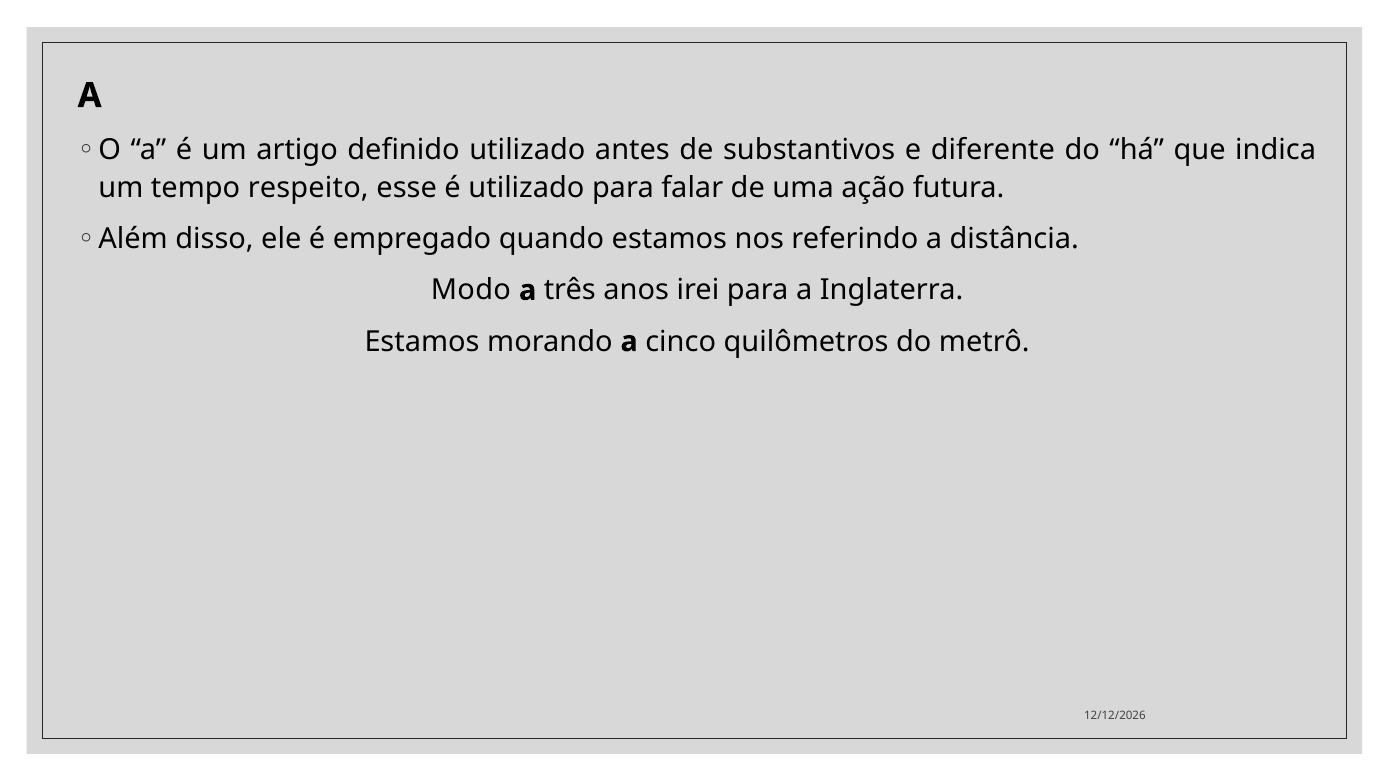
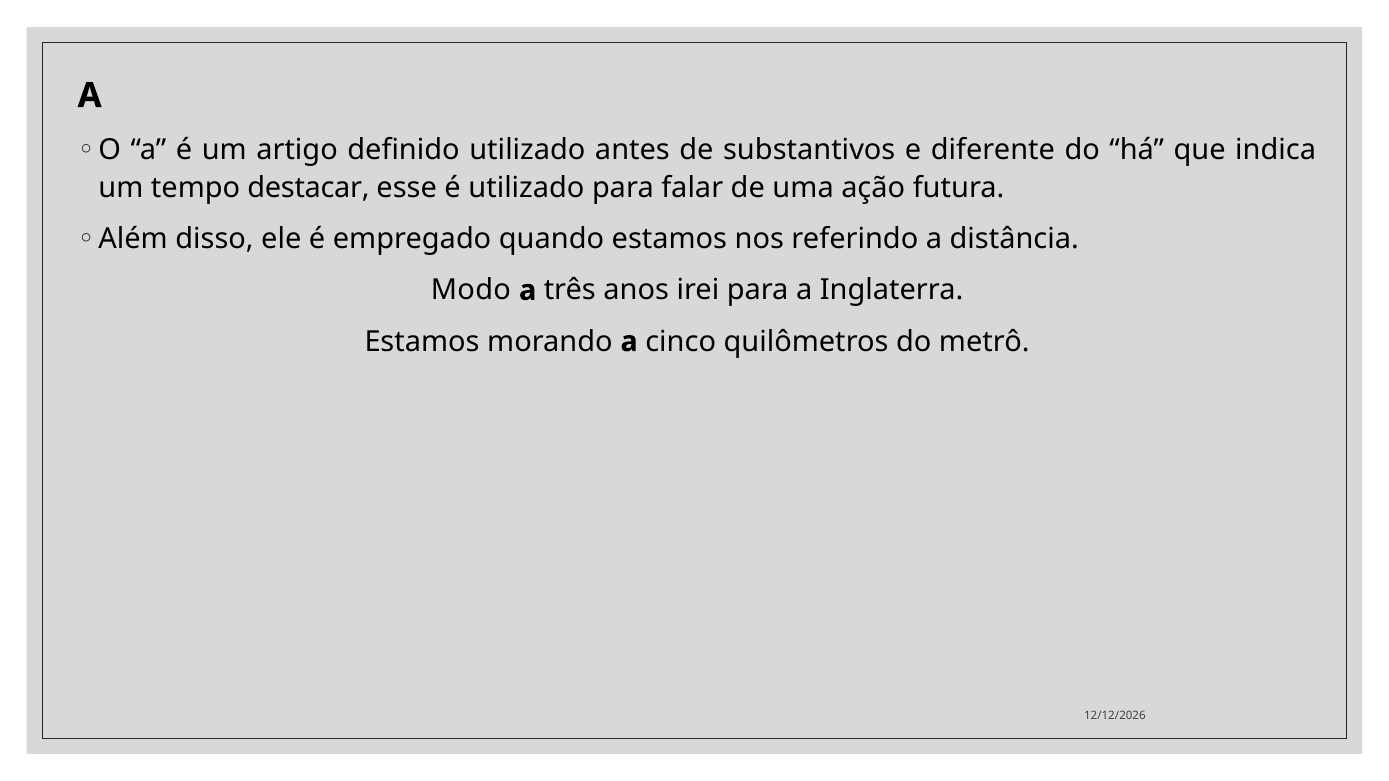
respeito: respeito -> destacar
